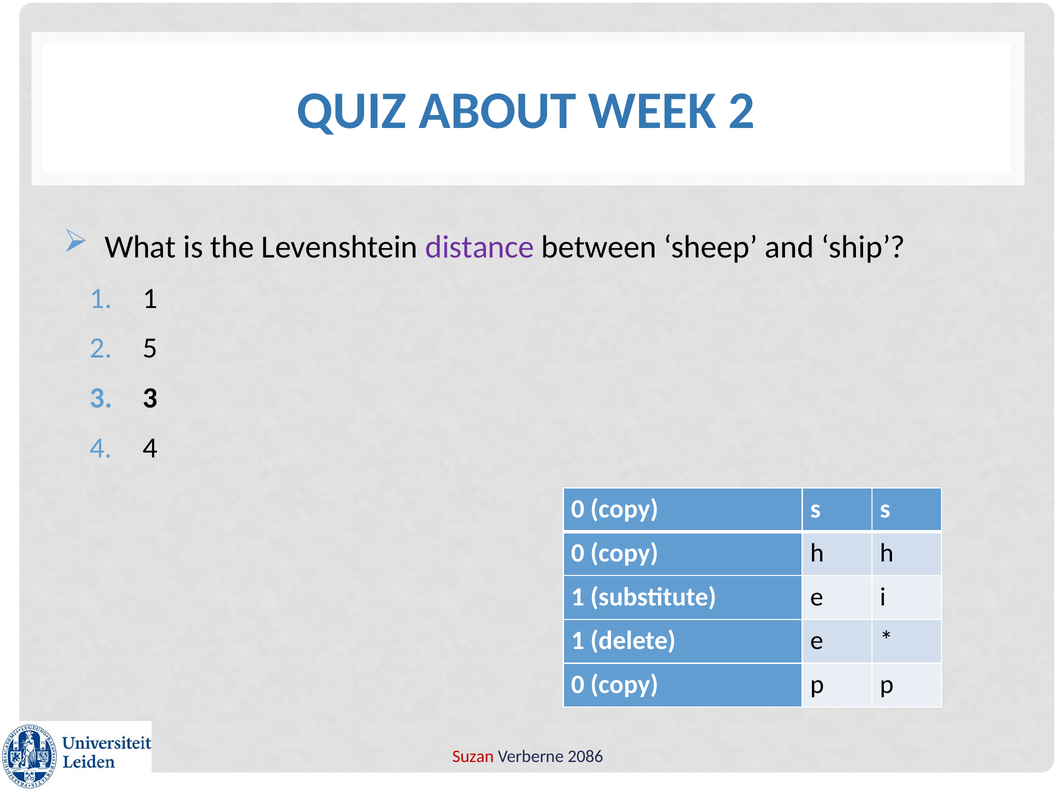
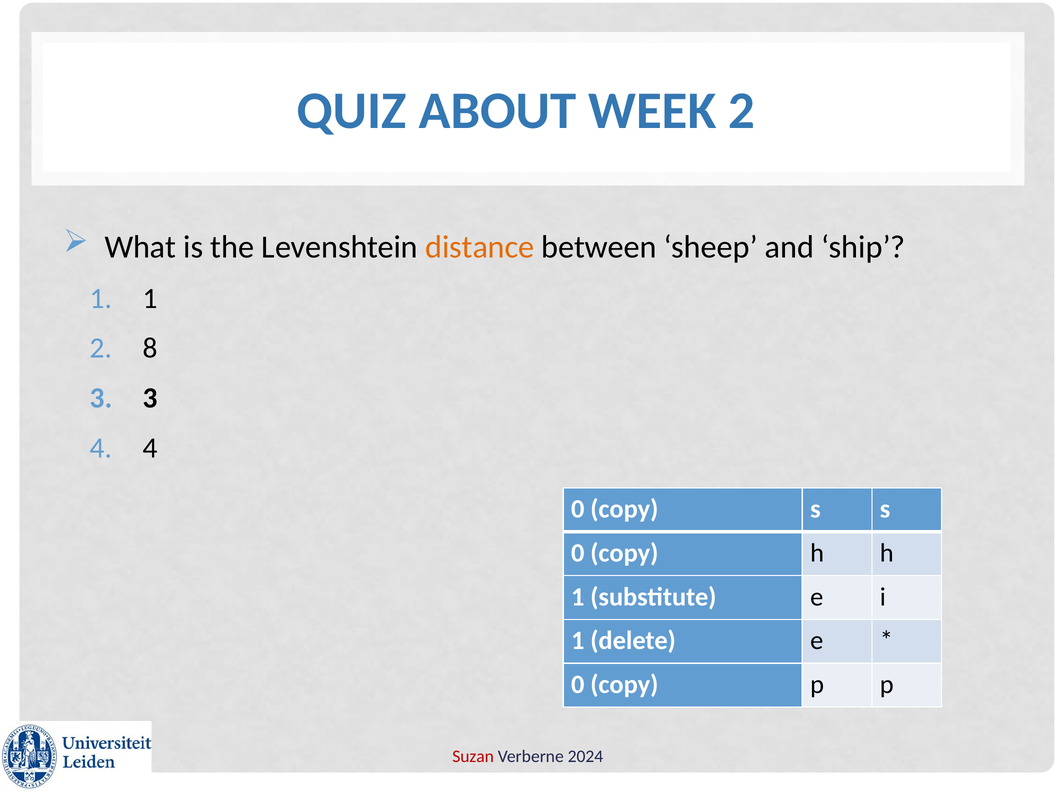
distance colour: purple -> orange
5: 5 -> 8
2086: 2086 -> 2024
